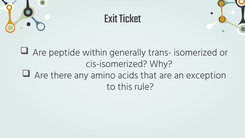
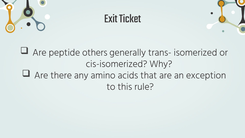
within: within -> others
